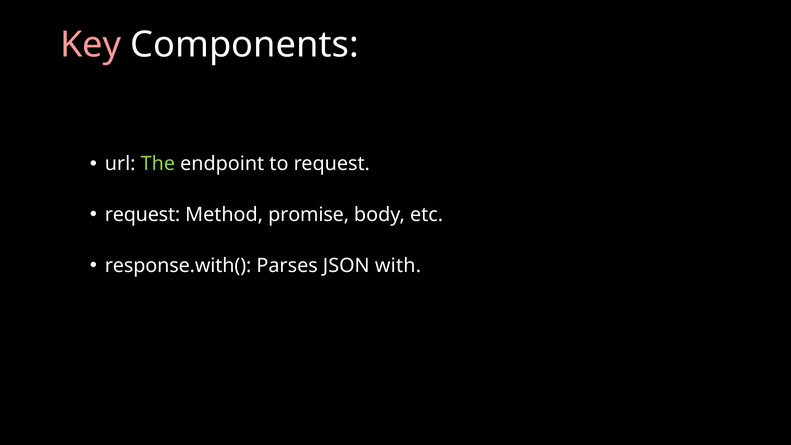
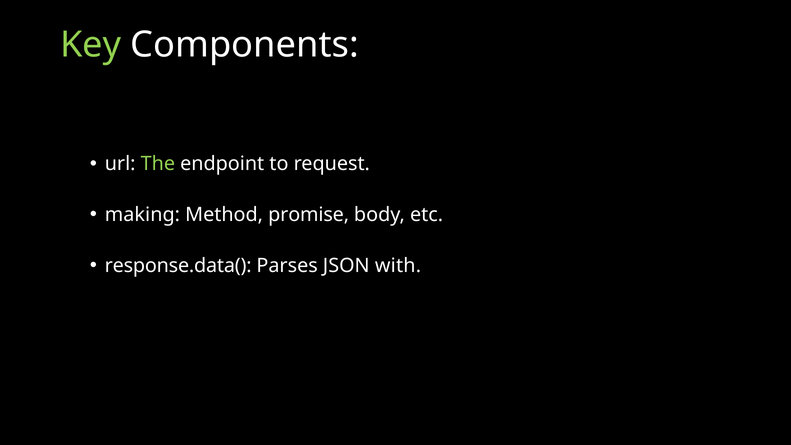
Key colour: pink -> light green
request at (143, 215): request -> making
response.with(: response.with( -> response.data(
